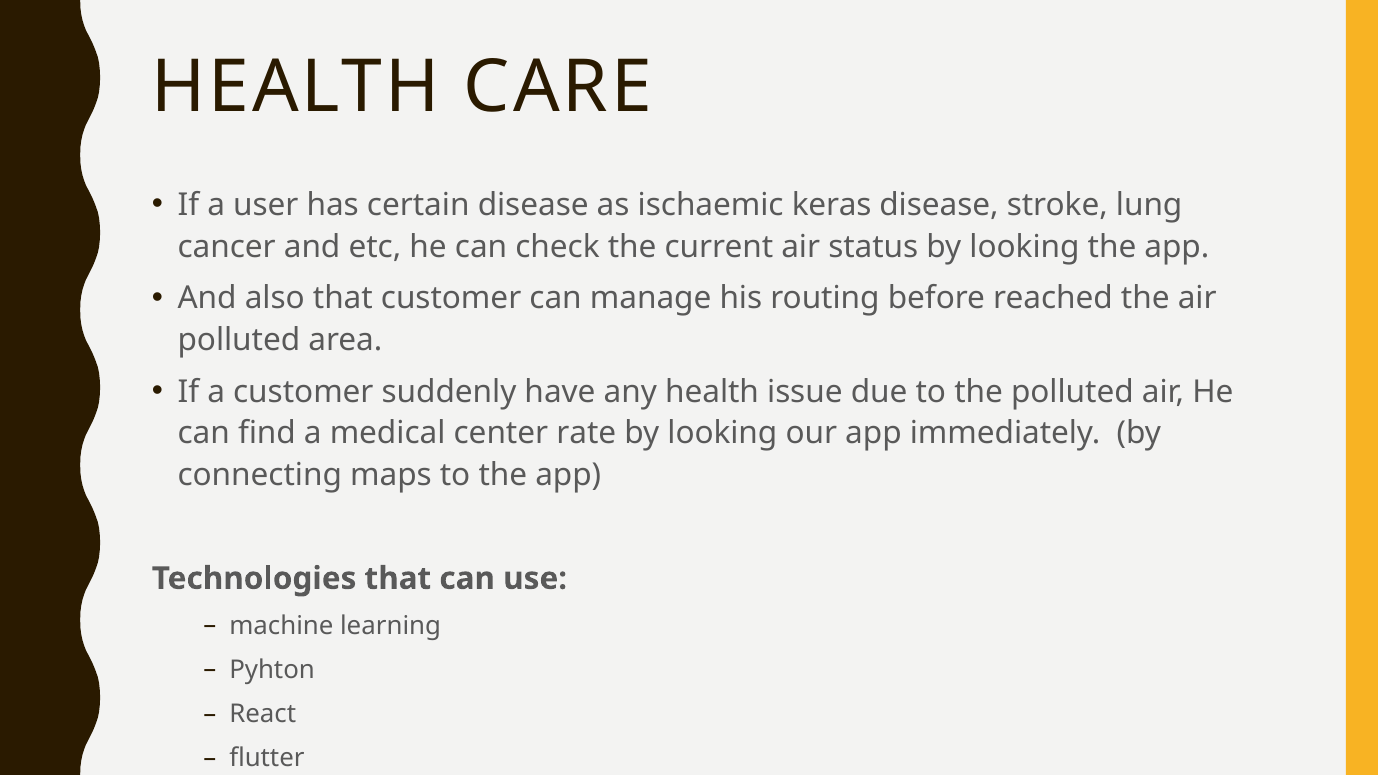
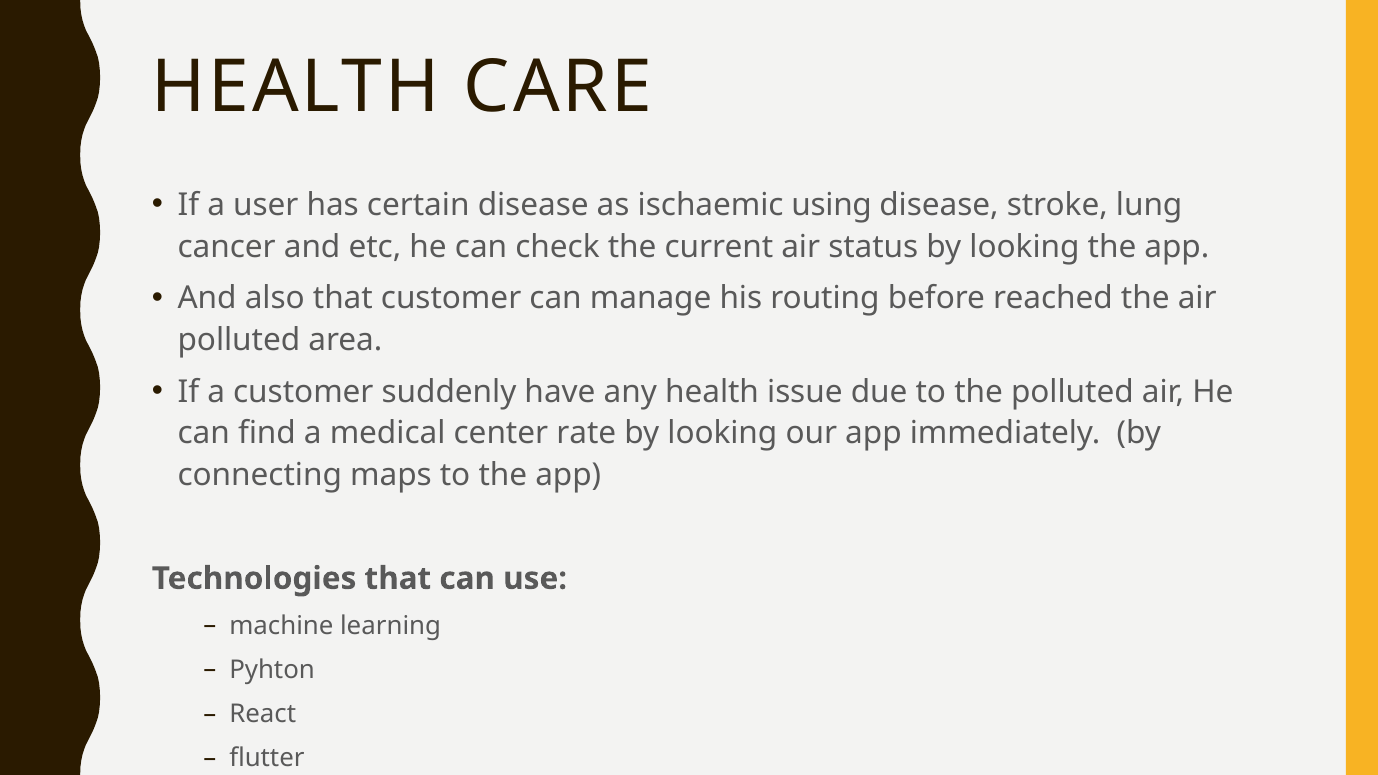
keras: keras -> using
